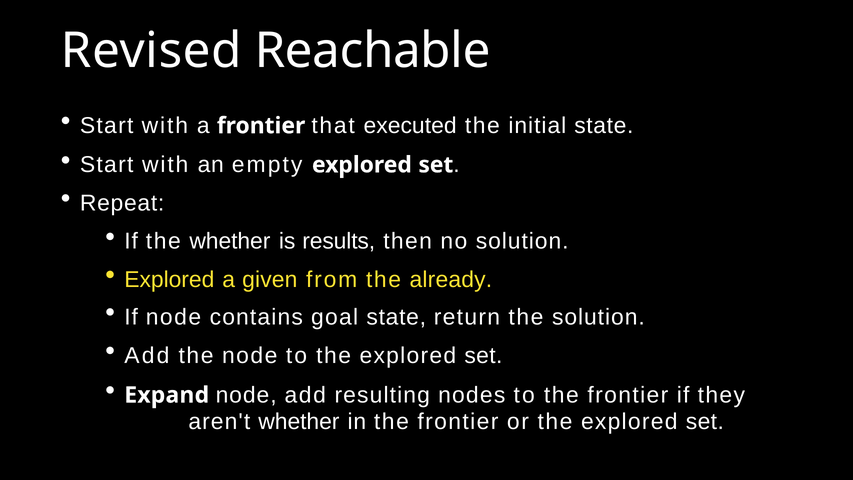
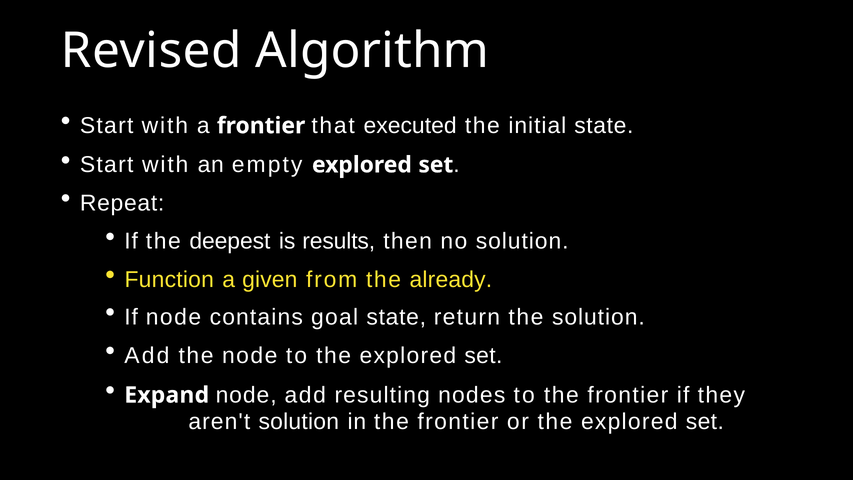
Reachable: Reachable -> Algorithm
the whether: whether -> deepest
Explored at (169, 279): Explored -> Function
aren't whether: whether -> solution
